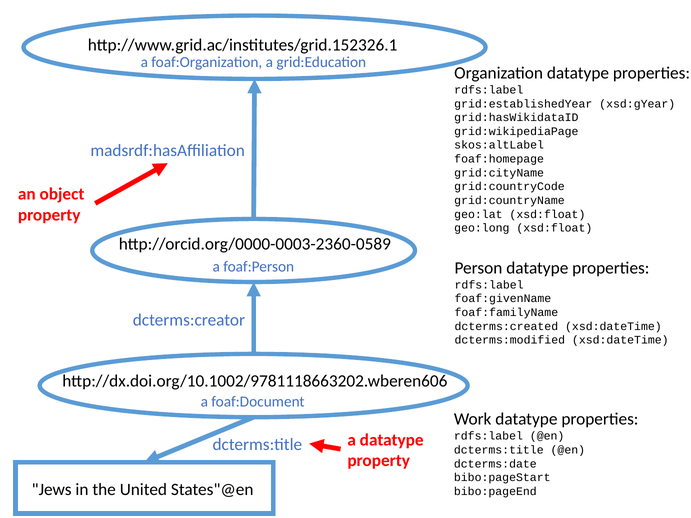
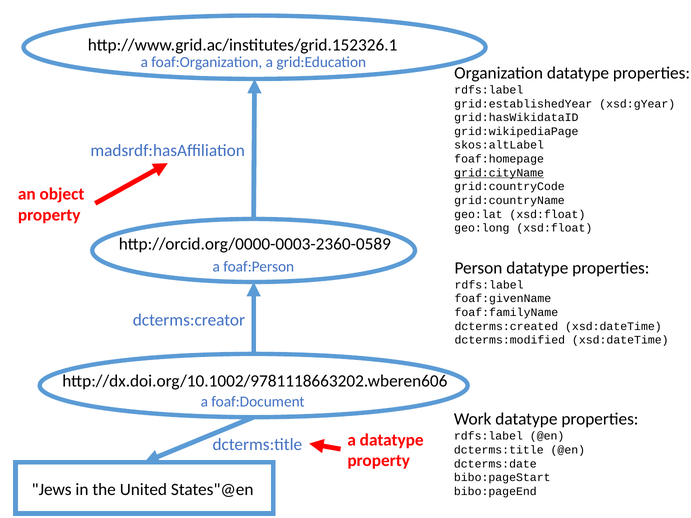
grid:cityName underline: none -> present
